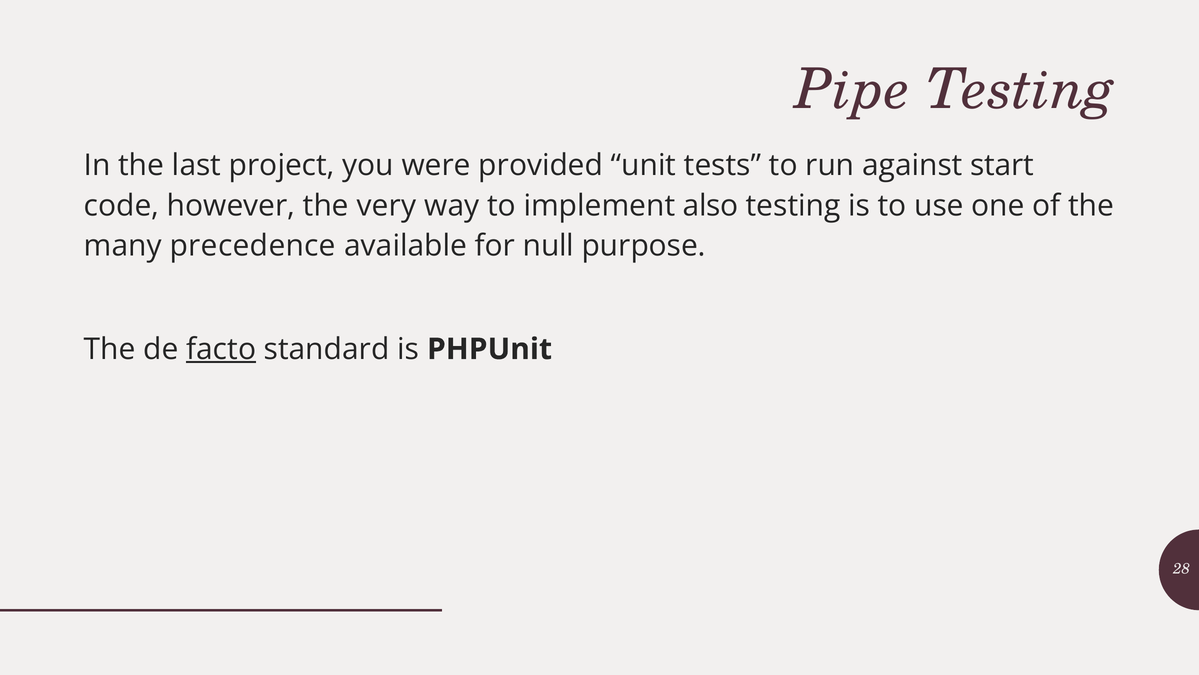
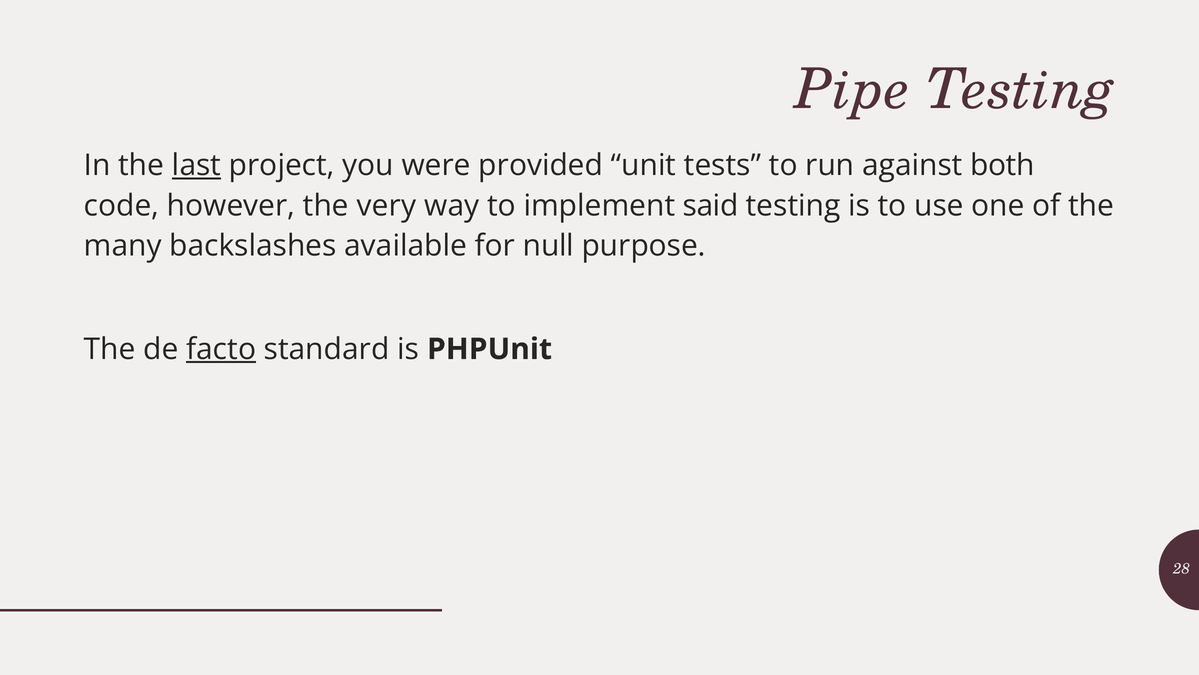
last underline: none -> present
start: start -> both
also: also -> said
precedence: precedence -> backslashes
